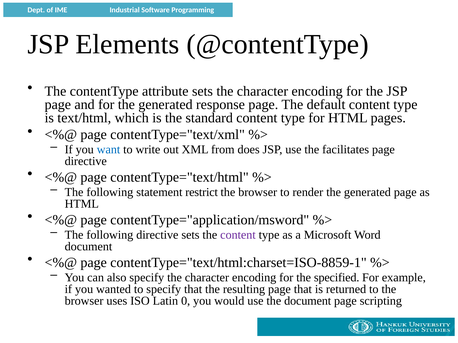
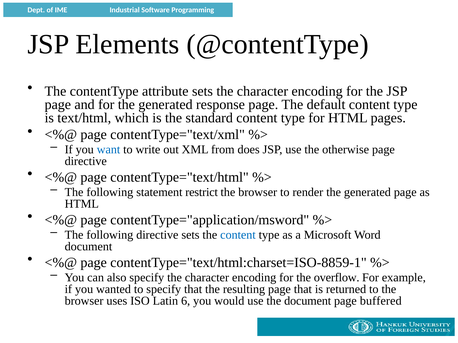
facilitates: facilitates -> otherwise
content at (238, 235) colour: purple -> blue
specified: specified -> overflow
0: 0 -> 6
scripting: scripting -> buffered
